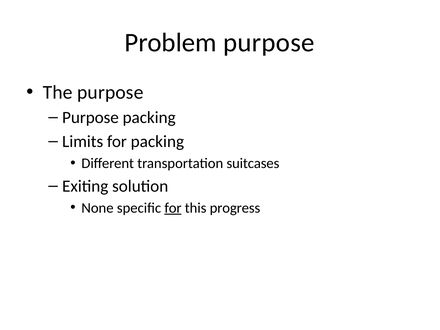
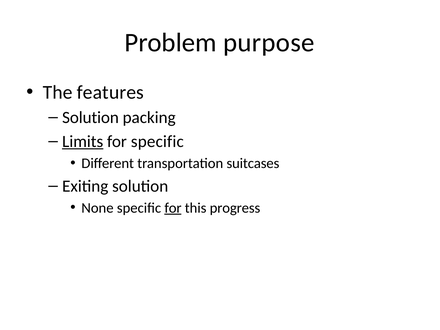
The purpose: purpose -> features
Purpose at (90, 118): Purpose -> Solution
Limits underline: none -> present
for packing: packing -> specific
